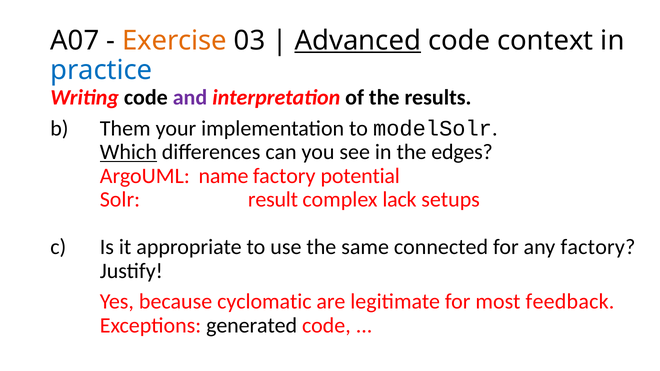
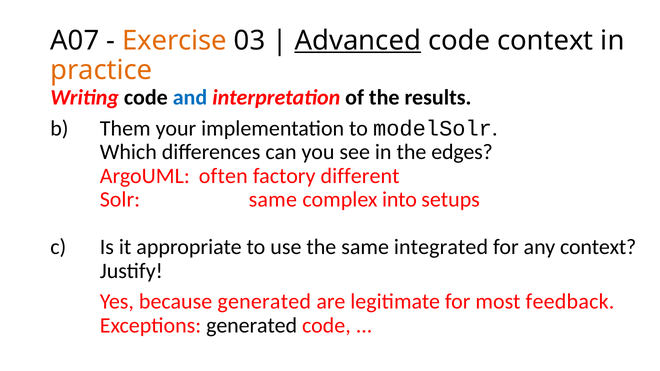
practice colour: blue -> orange
and colour: purple -> blue
Which underline: present -> none
name: name -> often
potential: potential -> different
Solr result: result -> same
lack: lack -> into
connected: connected -> integrated
any factory: factory -> context
because cyclomatic: cyclomatic -> generated
